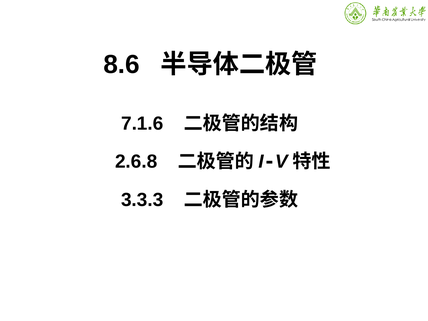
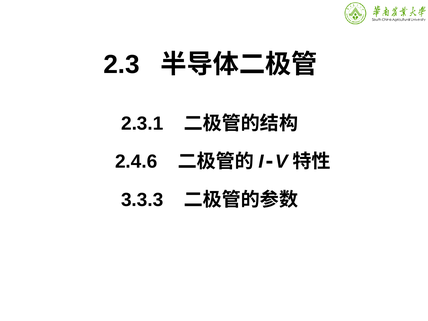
8.6: 8.6 -> 2.3
7.1.6: 7.1.6 -> 2.3.1
2.6.8: 2.6.8 -> 2.4.6
